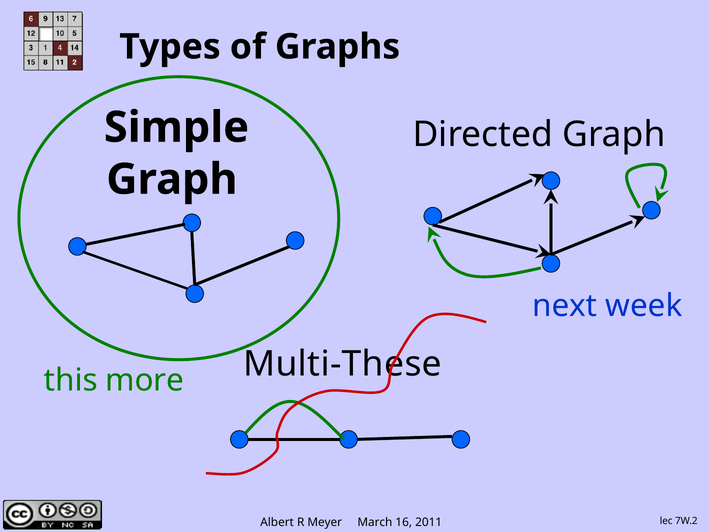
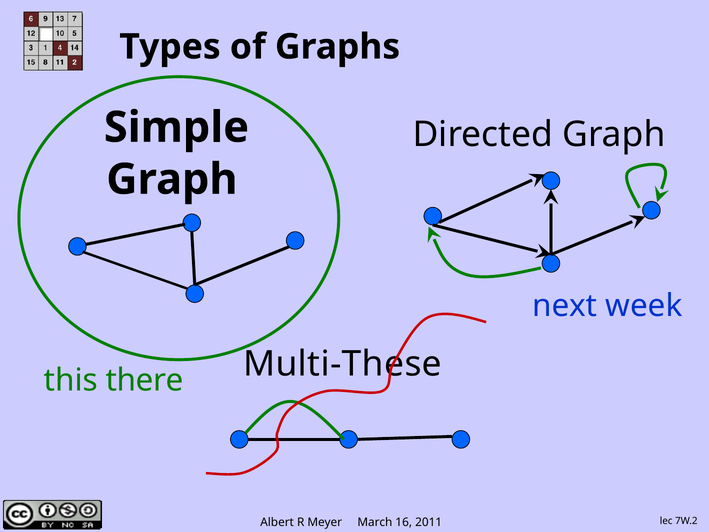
more: more -> there
